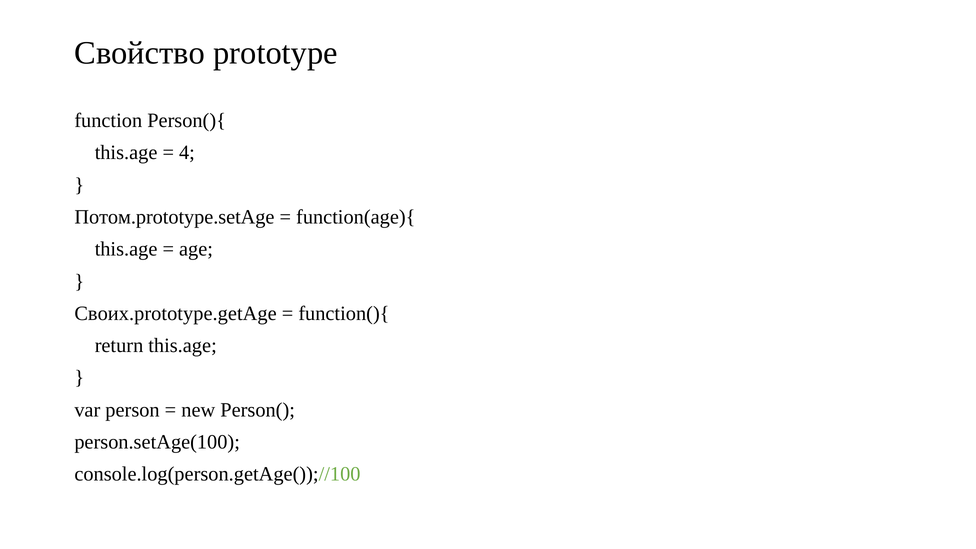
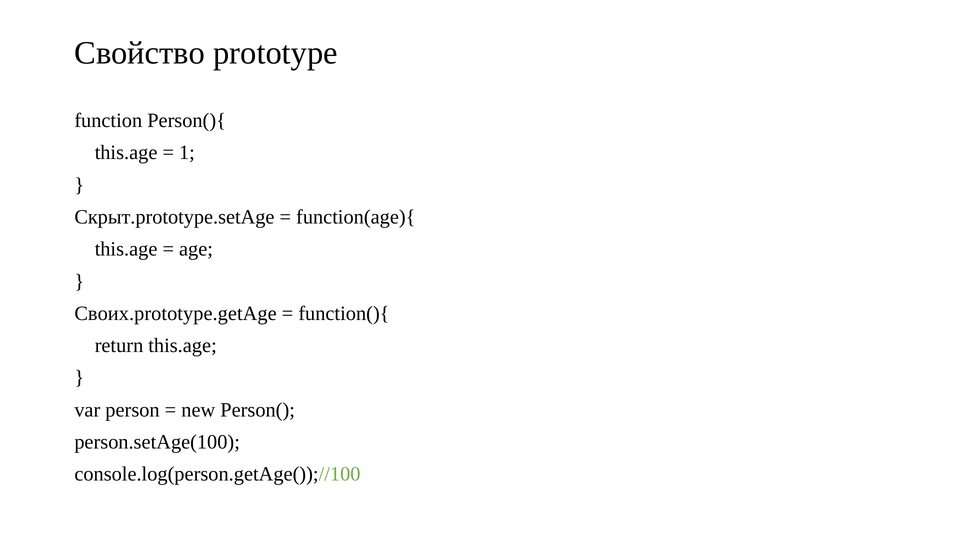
4: 4 -> 1
Потом.prototype.setAge: Потом.prototype.setAge -> Скрыт.prototype.setAge
